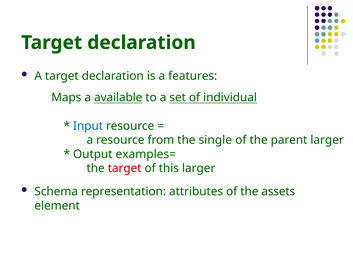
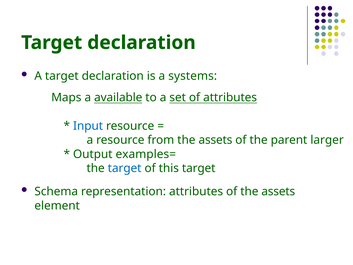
features: features -> systems
of individual: individual -> attributes
from the single: single -> assets
target at (125, 168) colour: red -> blue
this larger: larger -> target
